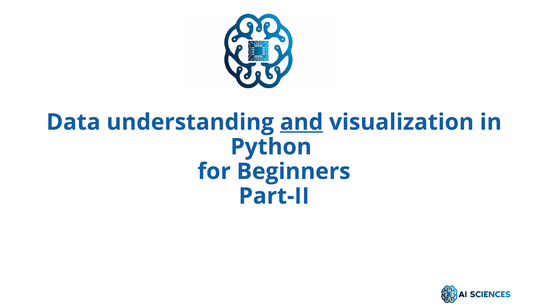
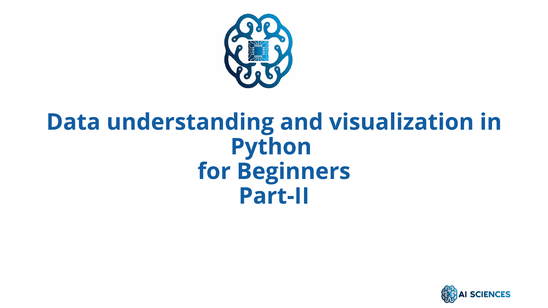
and underline: present -> none
